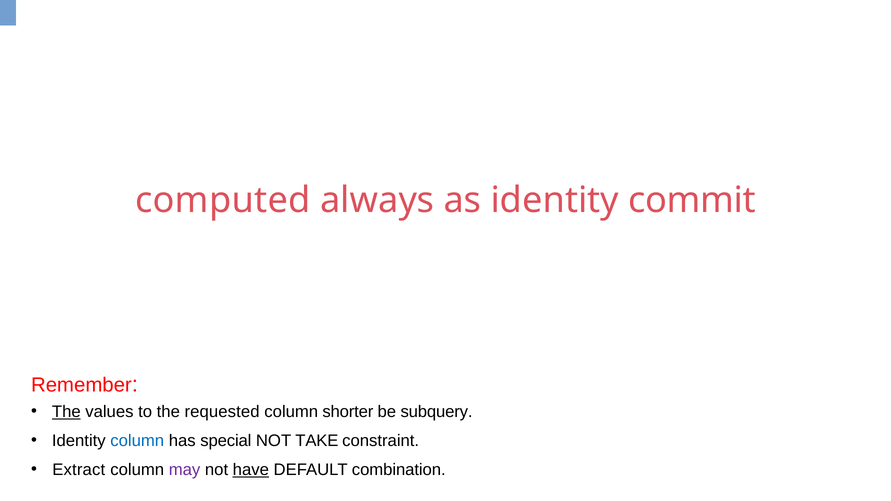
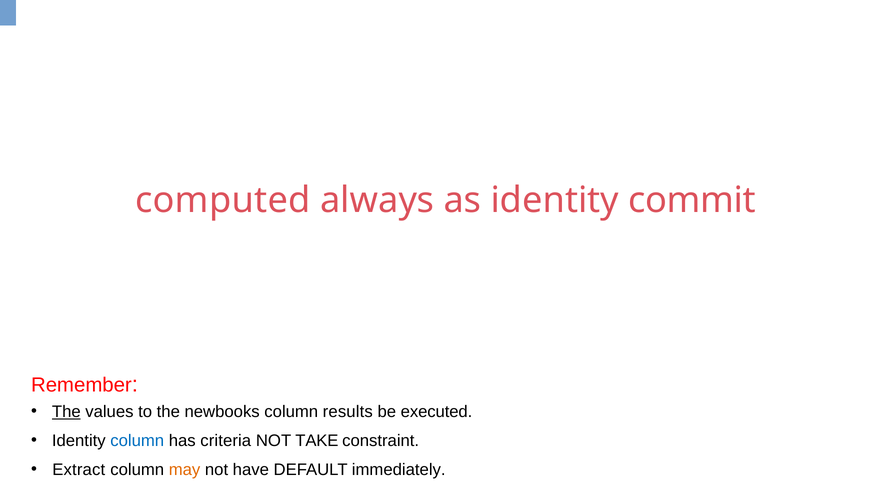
requested: requested -> newbooks
shorter: shorter -> results
subquery: subquery -> executed
special: special -> criteria
may colour: purple -> orange
have underline: present -> none
combination: combination -> immediately
